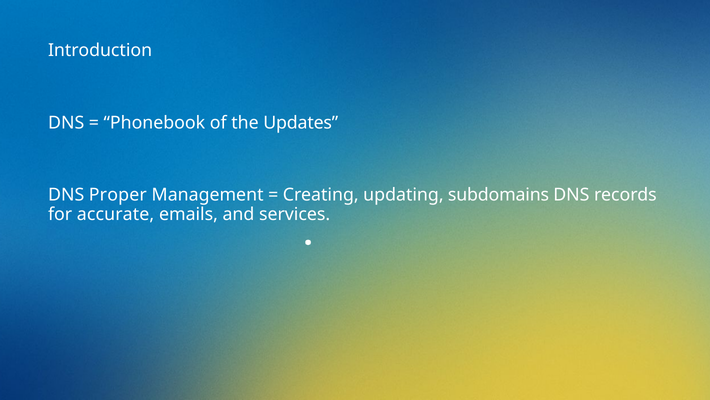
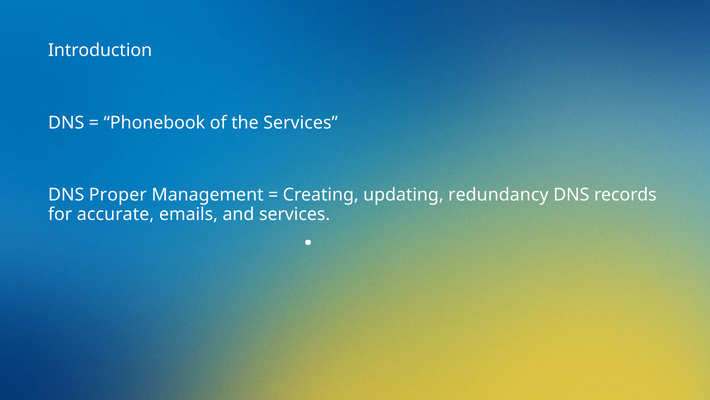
the Updates: Updates -> Services
subdomains: subdomains -> redundancy
